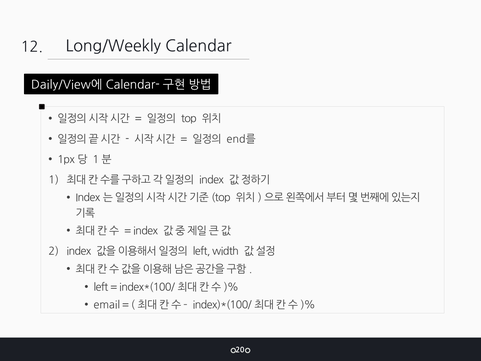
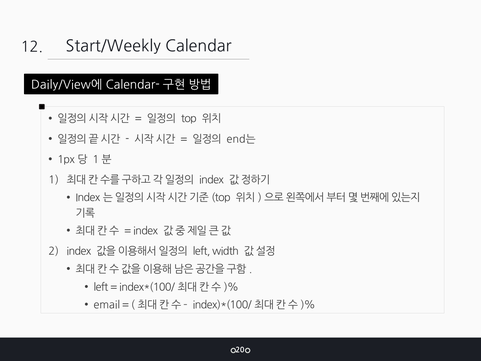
Long/Weekly: Long/Weekly -> Start/Weekly
end를: end를 -> end는
